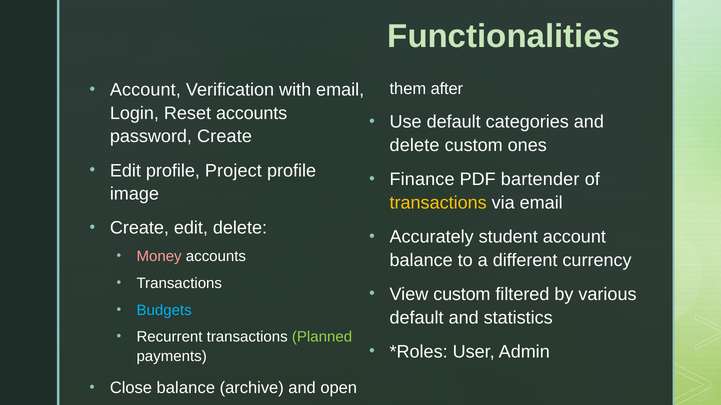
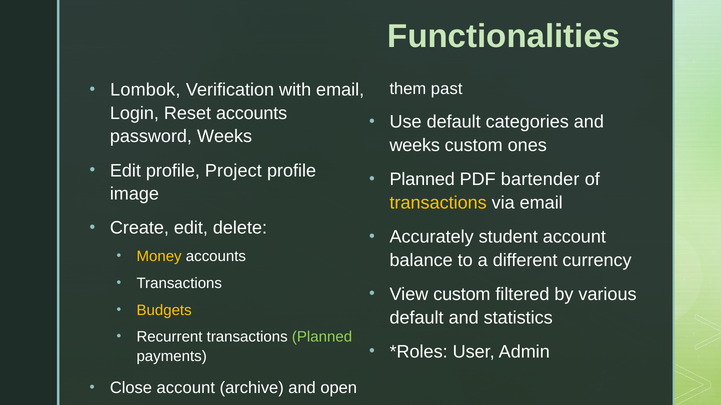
after: after -> past
Account at (145, 90): Account -> Lombok
password Create: Create -> Weeks
delete at (415, 146): delete -> weeks
Finance at (422, 180): Finance -> Planned
Money colour: pink -> yellow
Budgets colour: light blue -> yellow
Close balance: balance -> account
